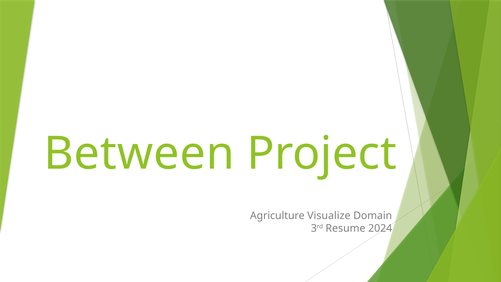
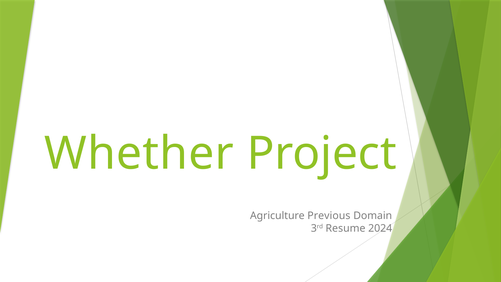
Between: Between -> Whether
Visualize: Visualize -> Previous
